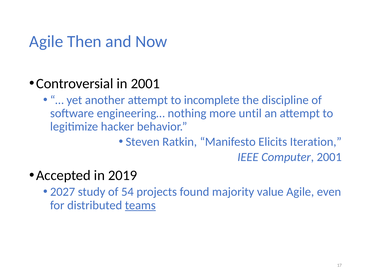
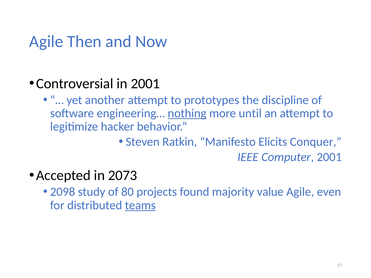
incomplete: incomplete -> prototypes
nothing underline: none -> present
Iteration: Iteration -> Conquer
2019: 2019 -> 2073
2027: 2027 -> 2098
54: 54 -> 80
